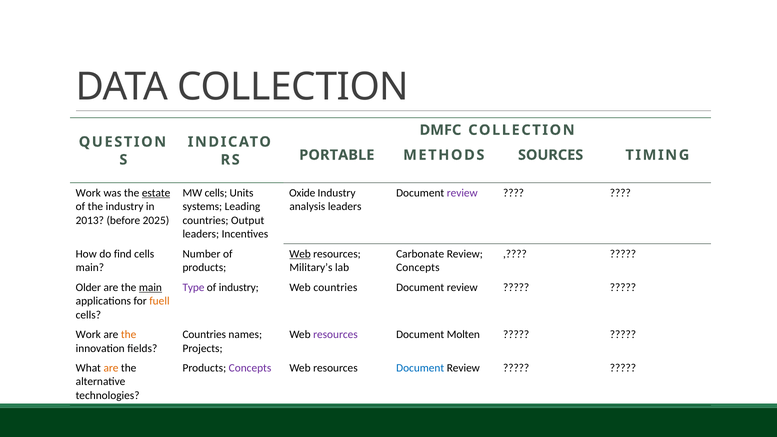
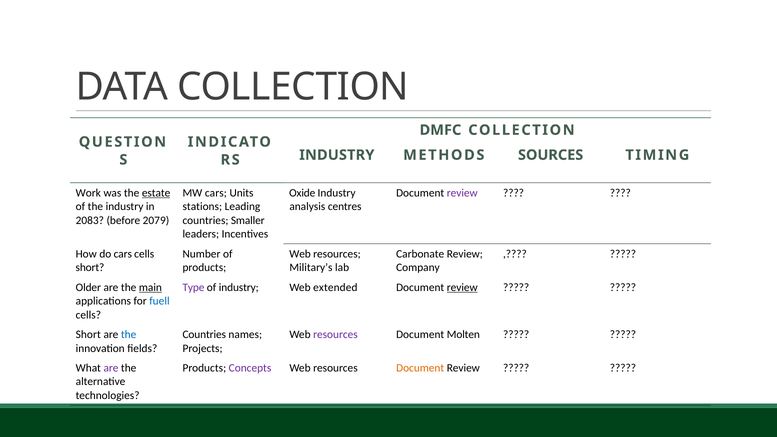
PORTABLE at (337, 155): PORTABLE -> INDUSTRY
MW cells: cells -> cars
systems: systems -> stations
analysis leaders: leaders -> centres
2013: 2013 -> 2083
2025: 2025 -> 2079
Output: Output -> Smaller
do find: find -> cars
Web at (300, 254) underline: present -> none
main at (90, 268): main -> short
Concepts at (418, 268): Concepts -> Company
Web countries: countries -> extended
review at (462, 287) underline: none -> present
fuell colour: orange -> blue
Work at (88, 335): Work -> Short
the at (129, 335) colour: orange -> blue
are at (111, 368) colour: orange -> purple
Document at (420, 368) colour: blue -> orange
